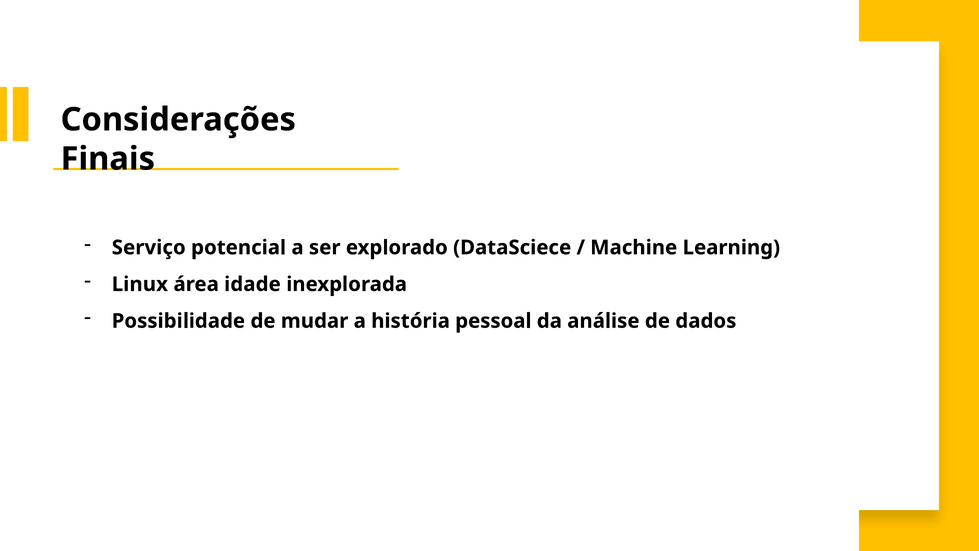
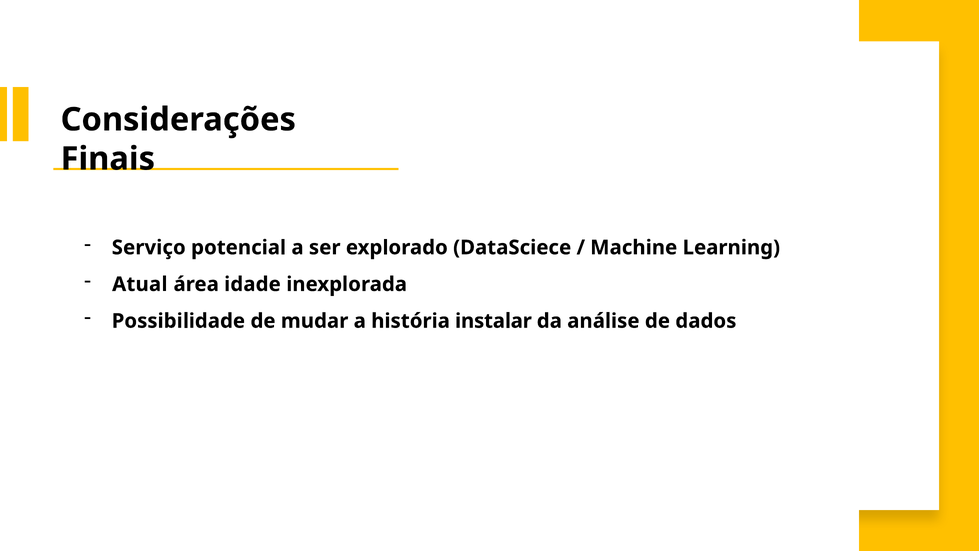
Linux: Linux -> Atual
pessoal: pessoal -> instalar
